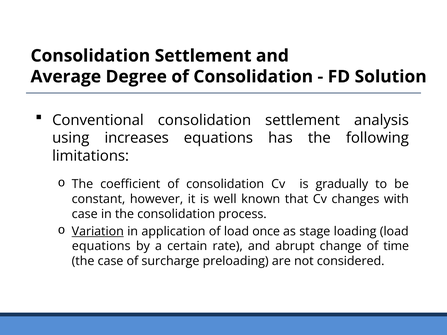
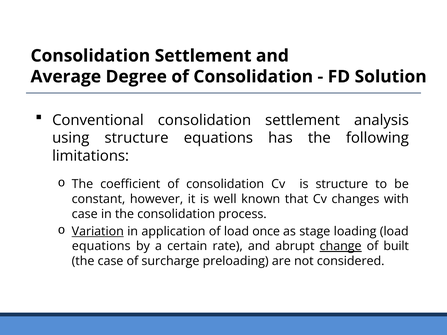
using increases: increases -> structure
is gradually: gradually -> structure
change underline: none -> present
time: time -> built
